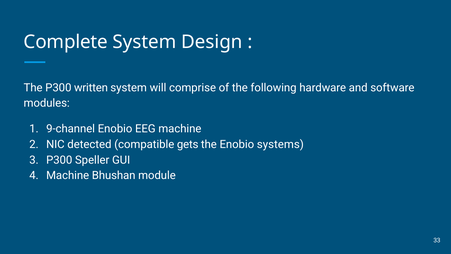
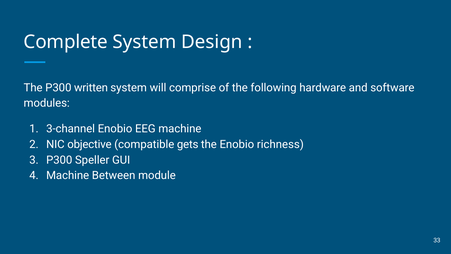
9-channel: 9-channel -> 3-channel
detected: detected -> objective
systems: systems -> richness
Bhushan: Bhushan -> Between
